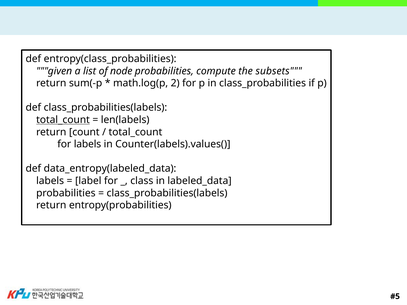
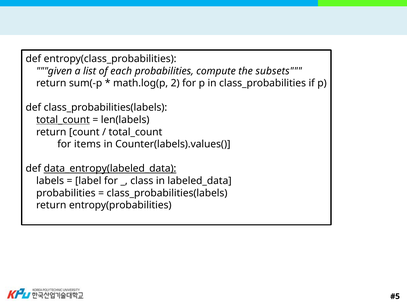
node: node -> each
for labels: labels -> items
data_entropy(labeled_data underline: none -> present
